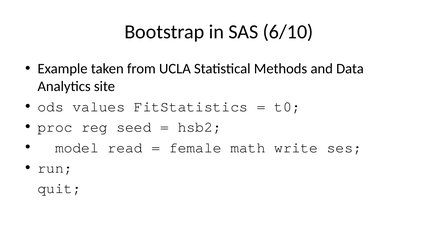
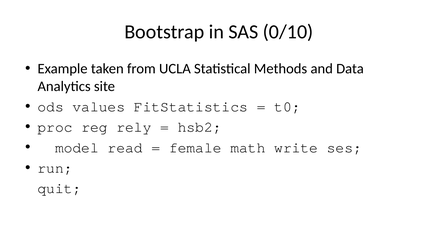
6/10: 6/10 -> 0/10
seed: seed -> rely
